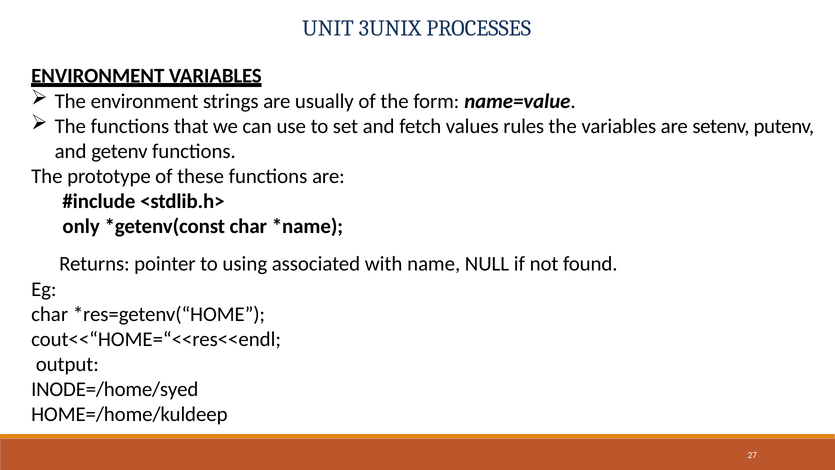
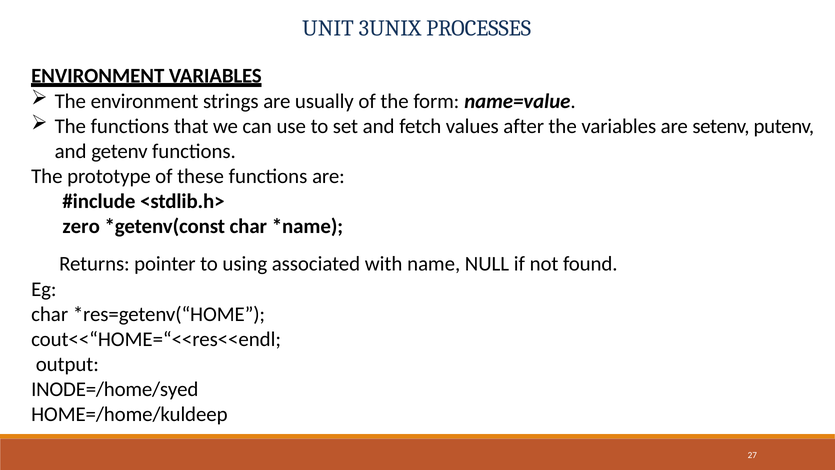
rules: rules -> after
only: only -> zero
